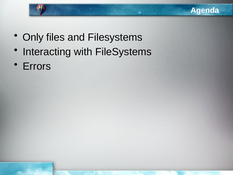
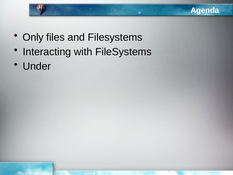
Errors: Errors -> Under
